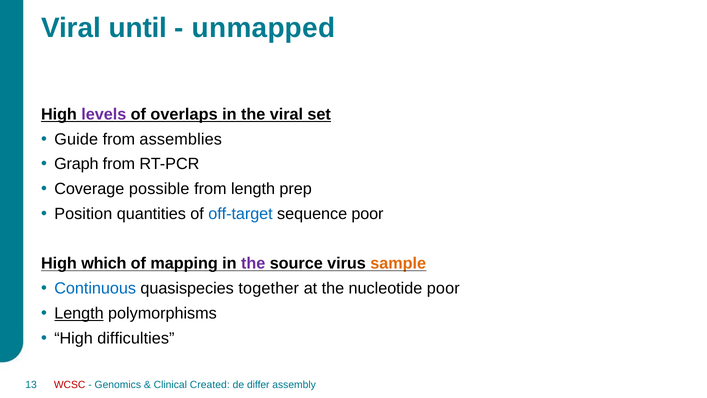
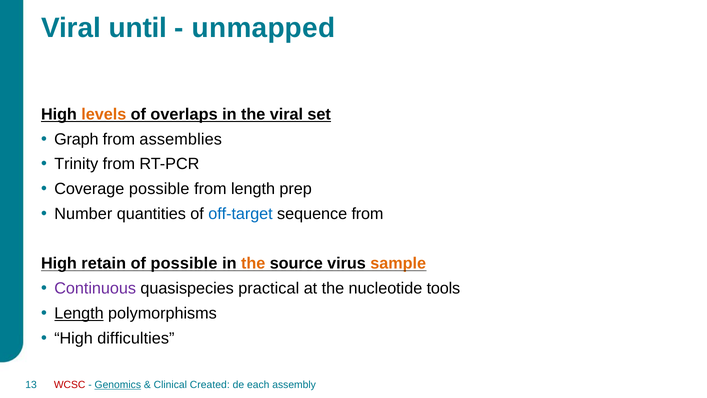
levels colour: purple -> orange
Guide: Guide -> Graph
Graph: Graph -> Trinity
Position: Position -> Number
sequence poor: poor -> from
which: which -> retain
of mapping: mapping -> possible
the at (253, 263) colour: purple -> orange
Continuous colour: blue -> purple
together: together -> practical
nucleotide poor: poor -> tools
Genomics underline: none -> present
differ: differ -> each
